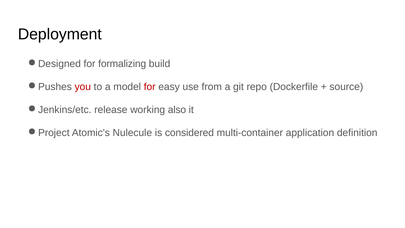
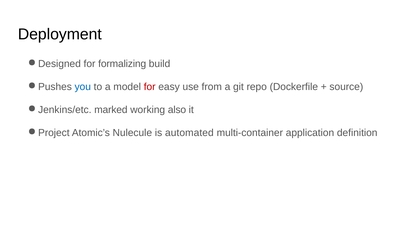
you colour: red -> blue
release: release -> marked
considered: considered -> automated
